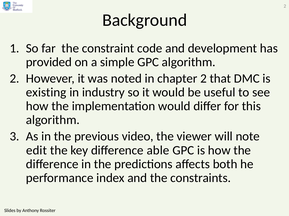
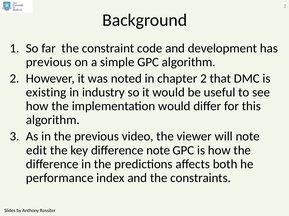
provided at (49, 62): provided -> previous
difference able: able -> note
